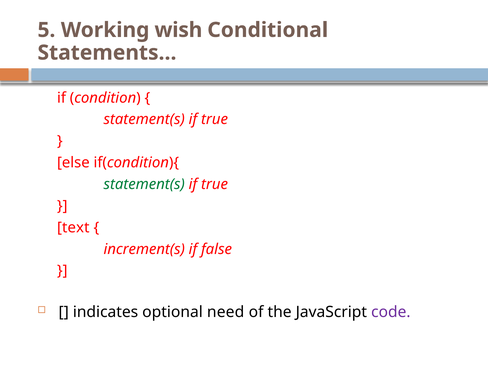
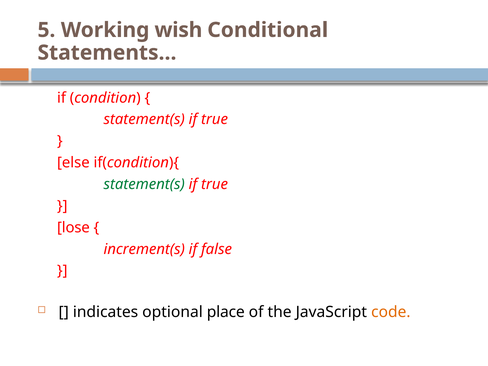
text: text -> lose
need: need -> place
code colour: purple -> orange
